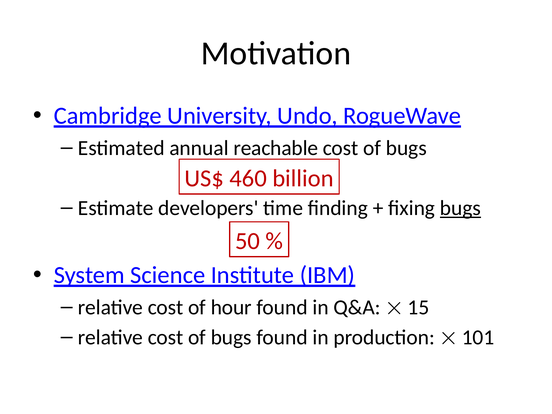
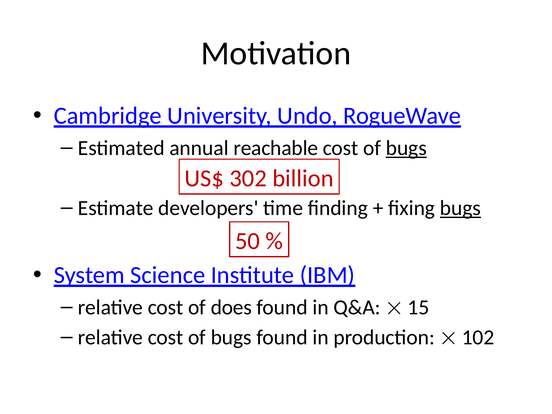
bugs at (406, 148) underline: none -> present
460: 460 -> 302
hour: hour -> does
101: 101 -> 102
